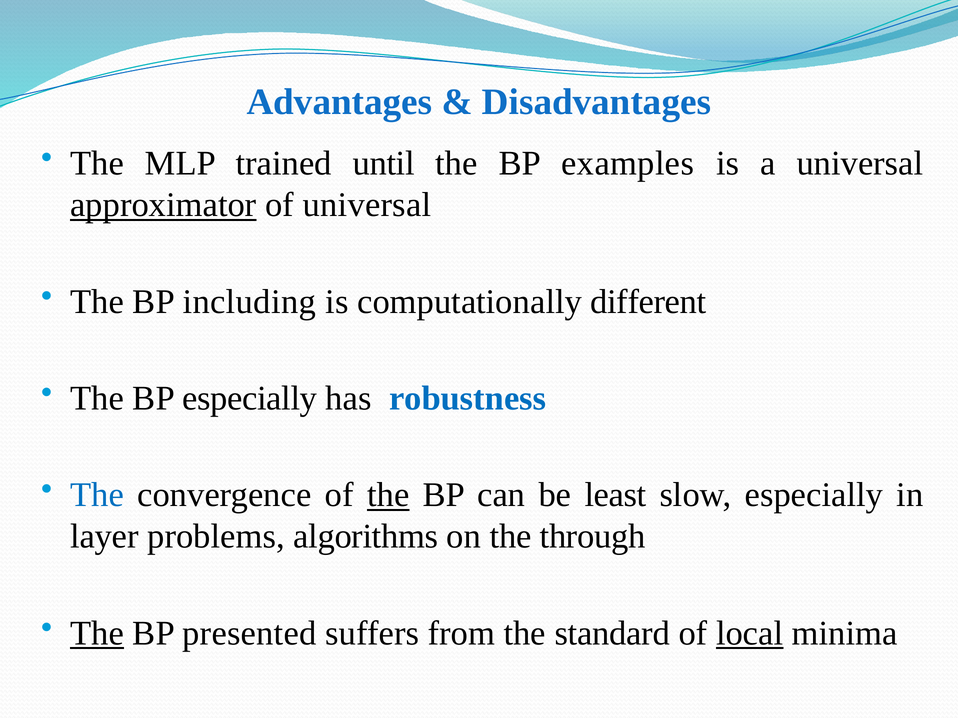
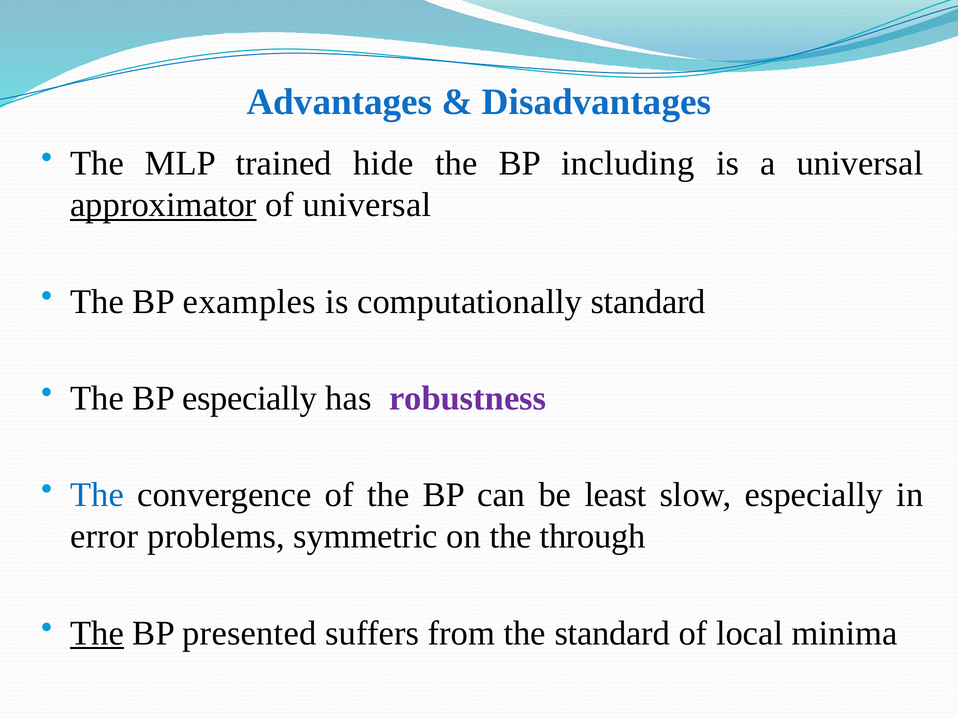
until: until -> hide
examples: examples -> including
including: including -> examples
computationally different: different -> standard
robustness colour: blue -> purple
the at (388, 495) underline: present -> none
layer: layer -> error
algorithms: algorithms -> symmetric
local underline: present -> none
